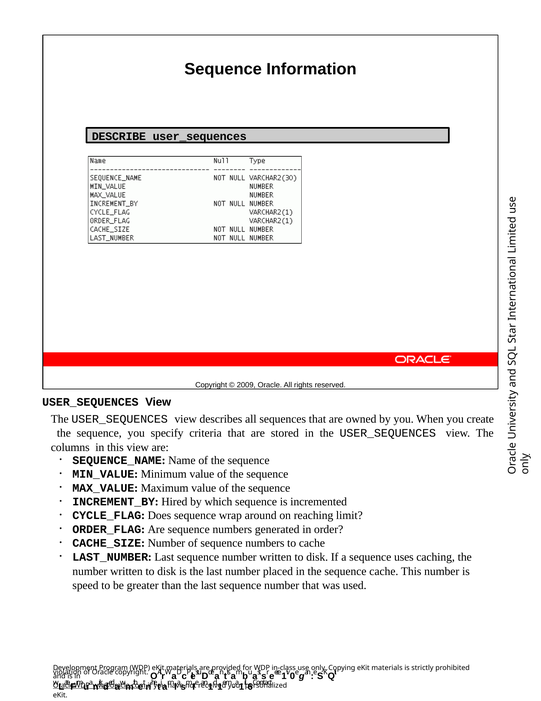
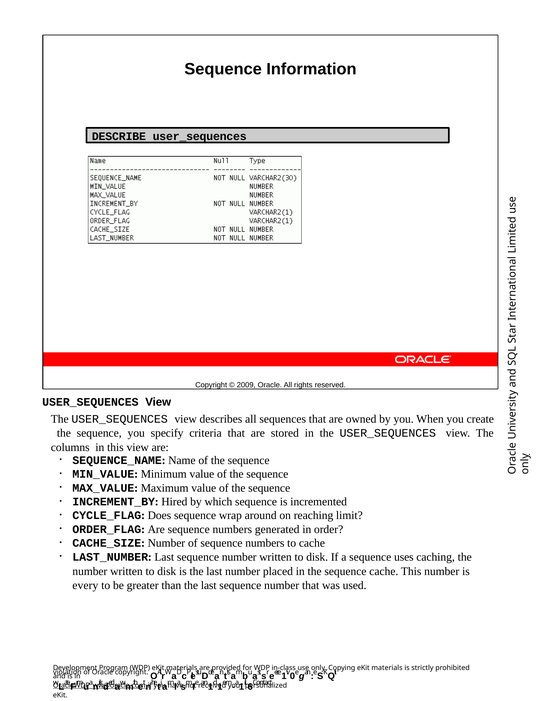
speed: speed -> every
